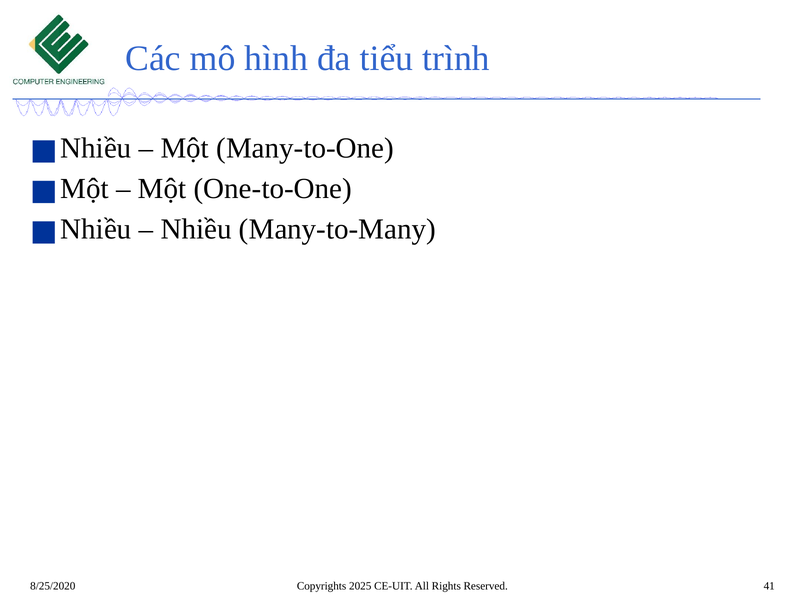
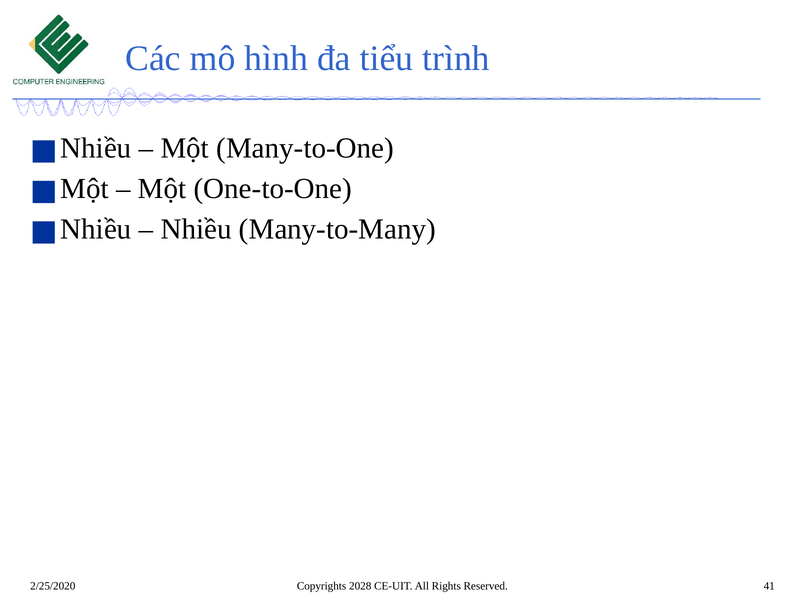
2025: 2025 -> 2028
8/25/2020: 8/25/2020 -> 2/25/2020
